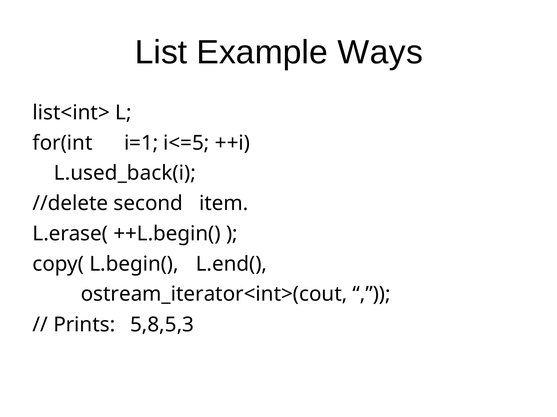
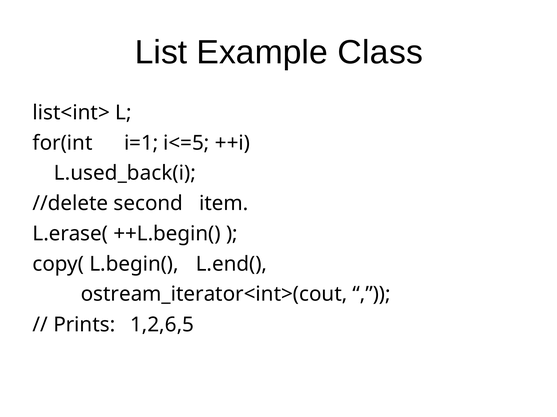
Ways: Ways -> Class
5,8,5,3: 5,8,5,3 -> 1,2,6,5
